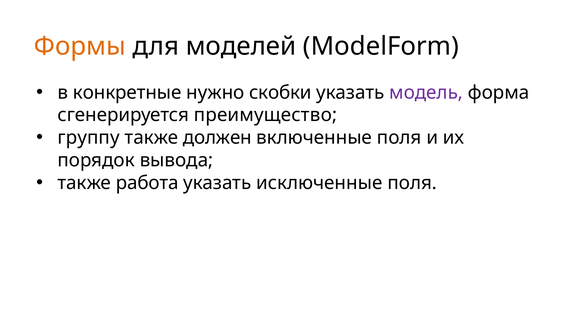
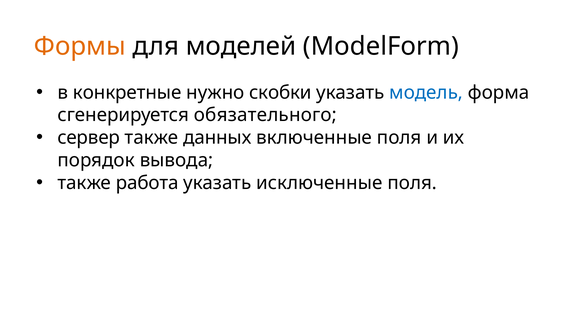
модель colour: purple -> blue
преимущество: преимущество -> обязательного
группу: группу -> сервер
должен: должен -> данных
